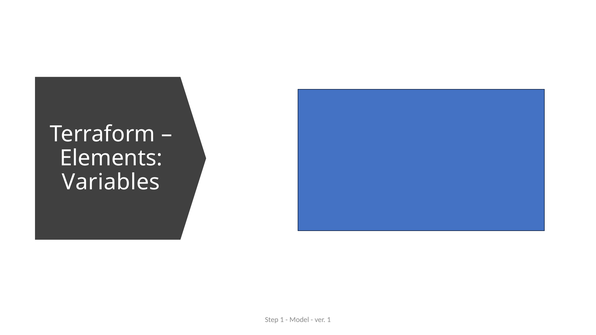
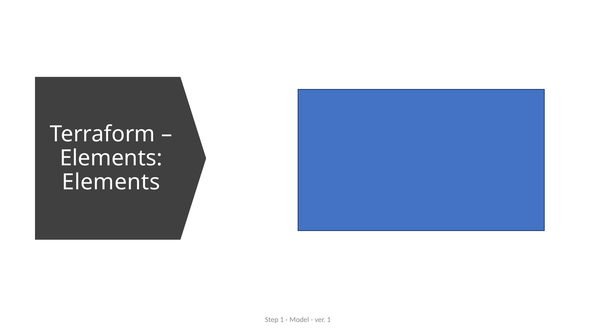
Variables at (111, 182): Variables -> Elements
